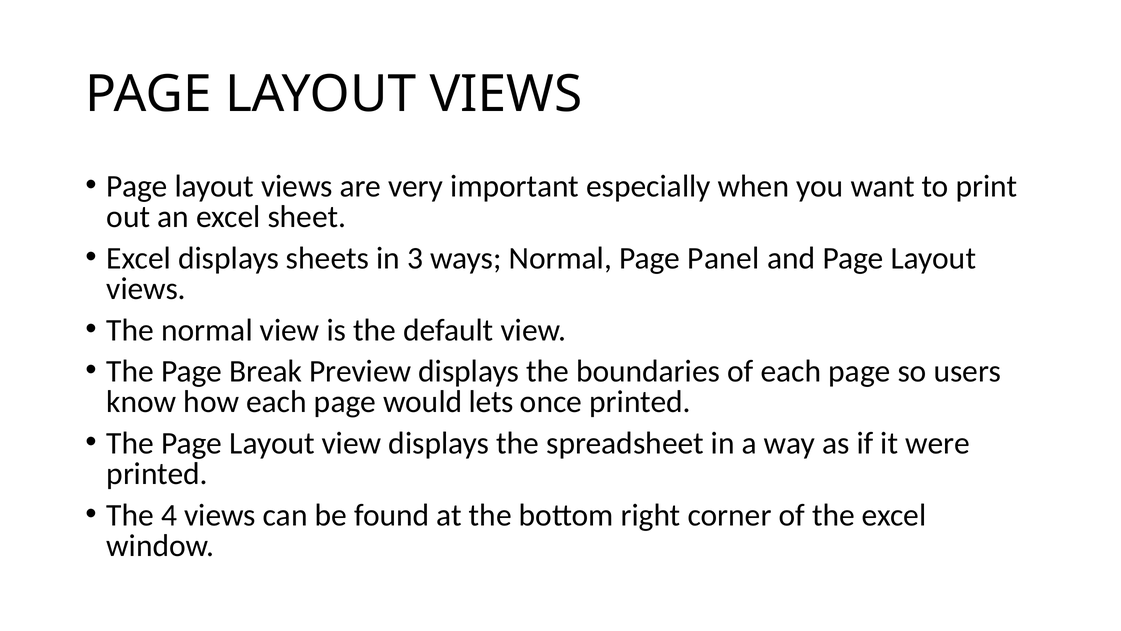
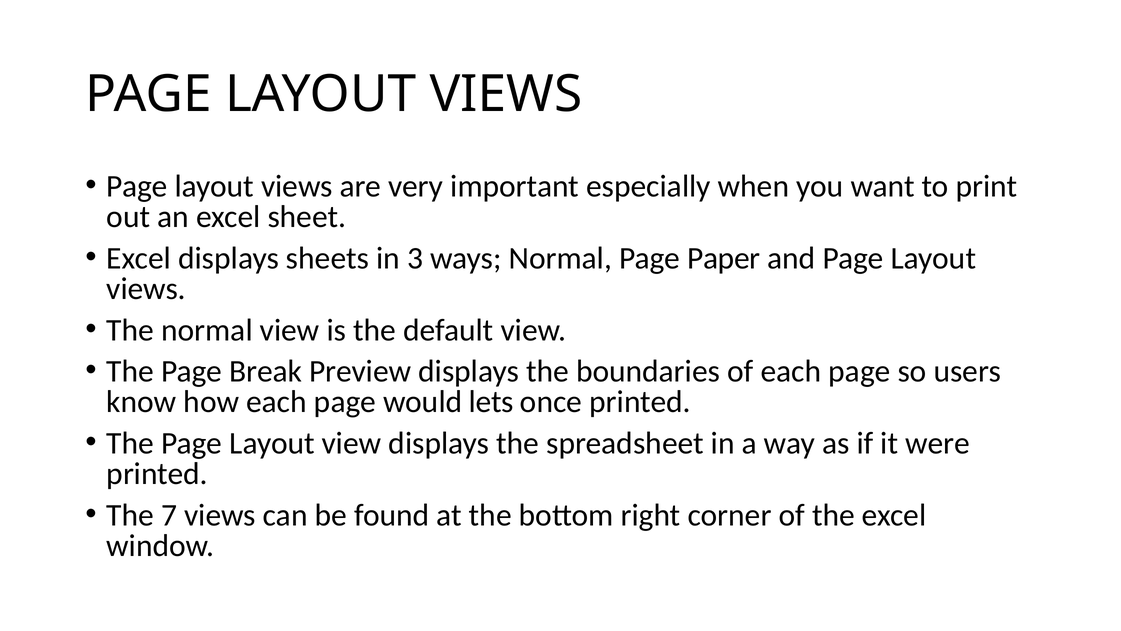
Panel: Panel -> Paper
4: 4 -> 7
